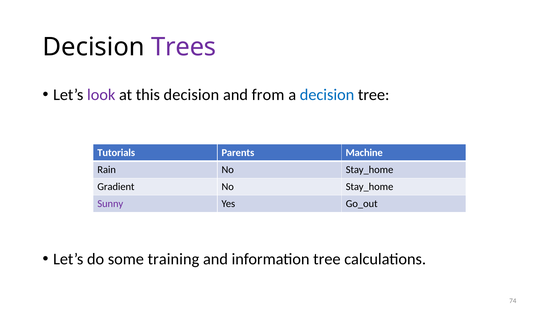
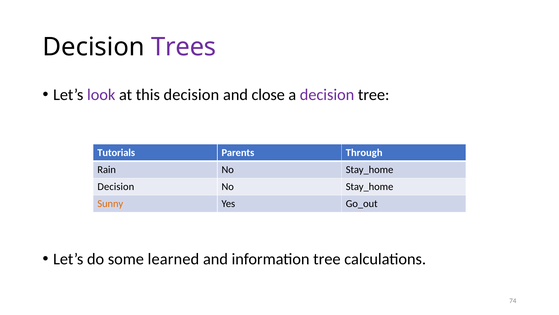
from: from -> close
decision at (327, 95) colour: blue -> purple
Machine: Machine -> Through
Gradient at (116, 186): Gradient -> Decision
Sunny colour: purple -> orange
training: training -> learned
